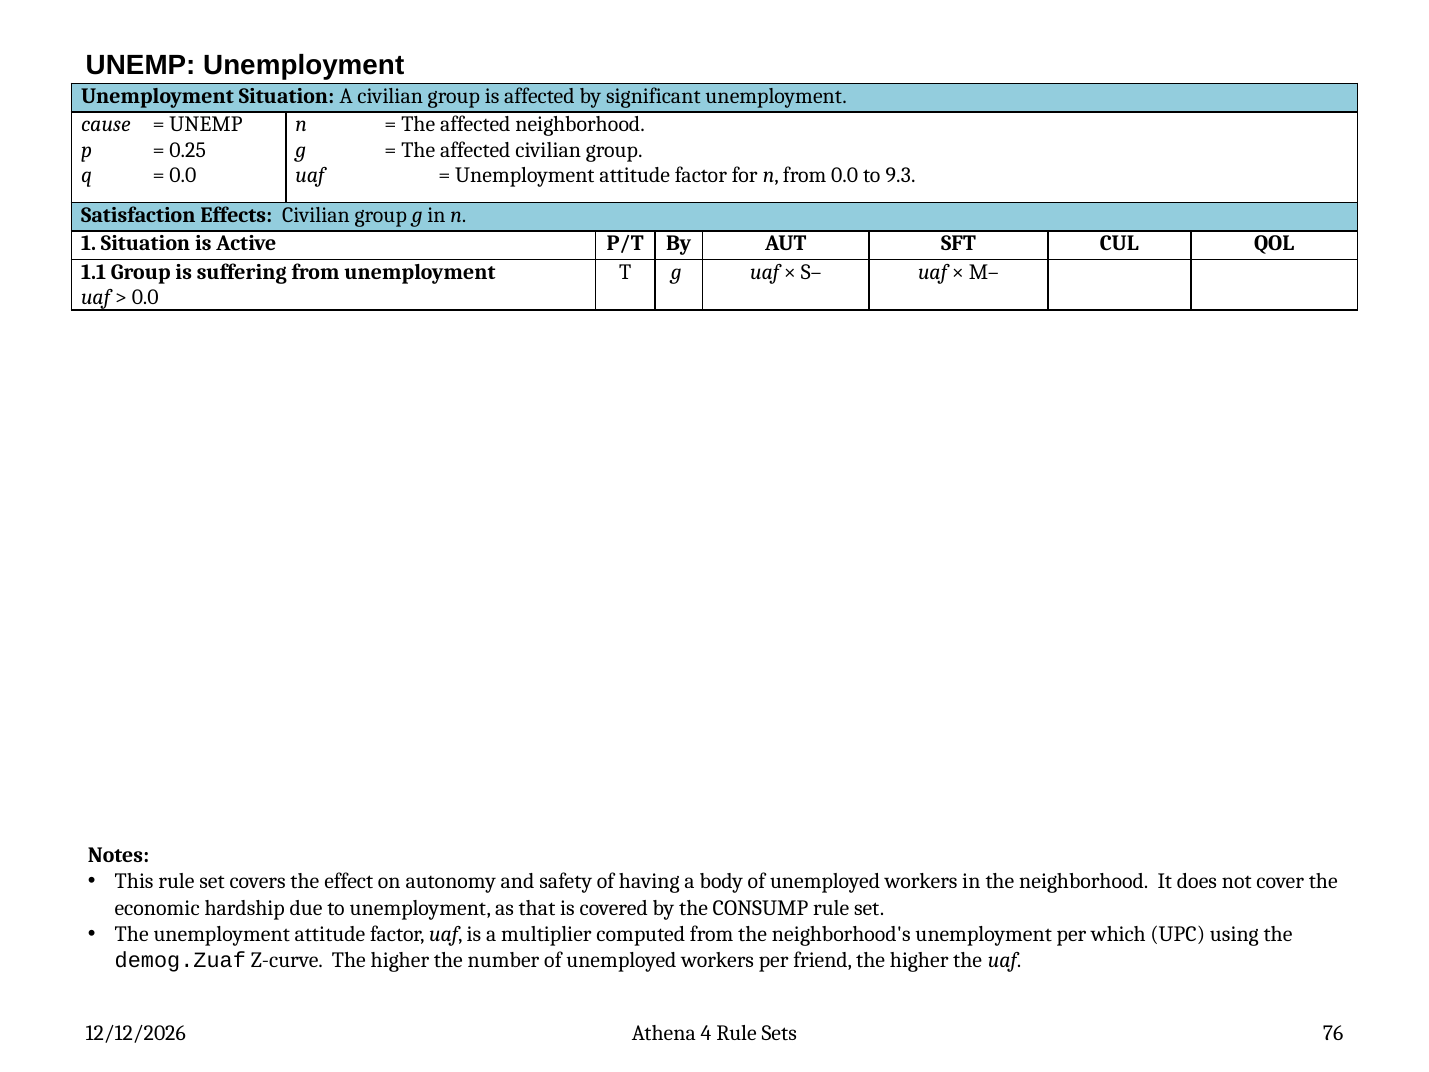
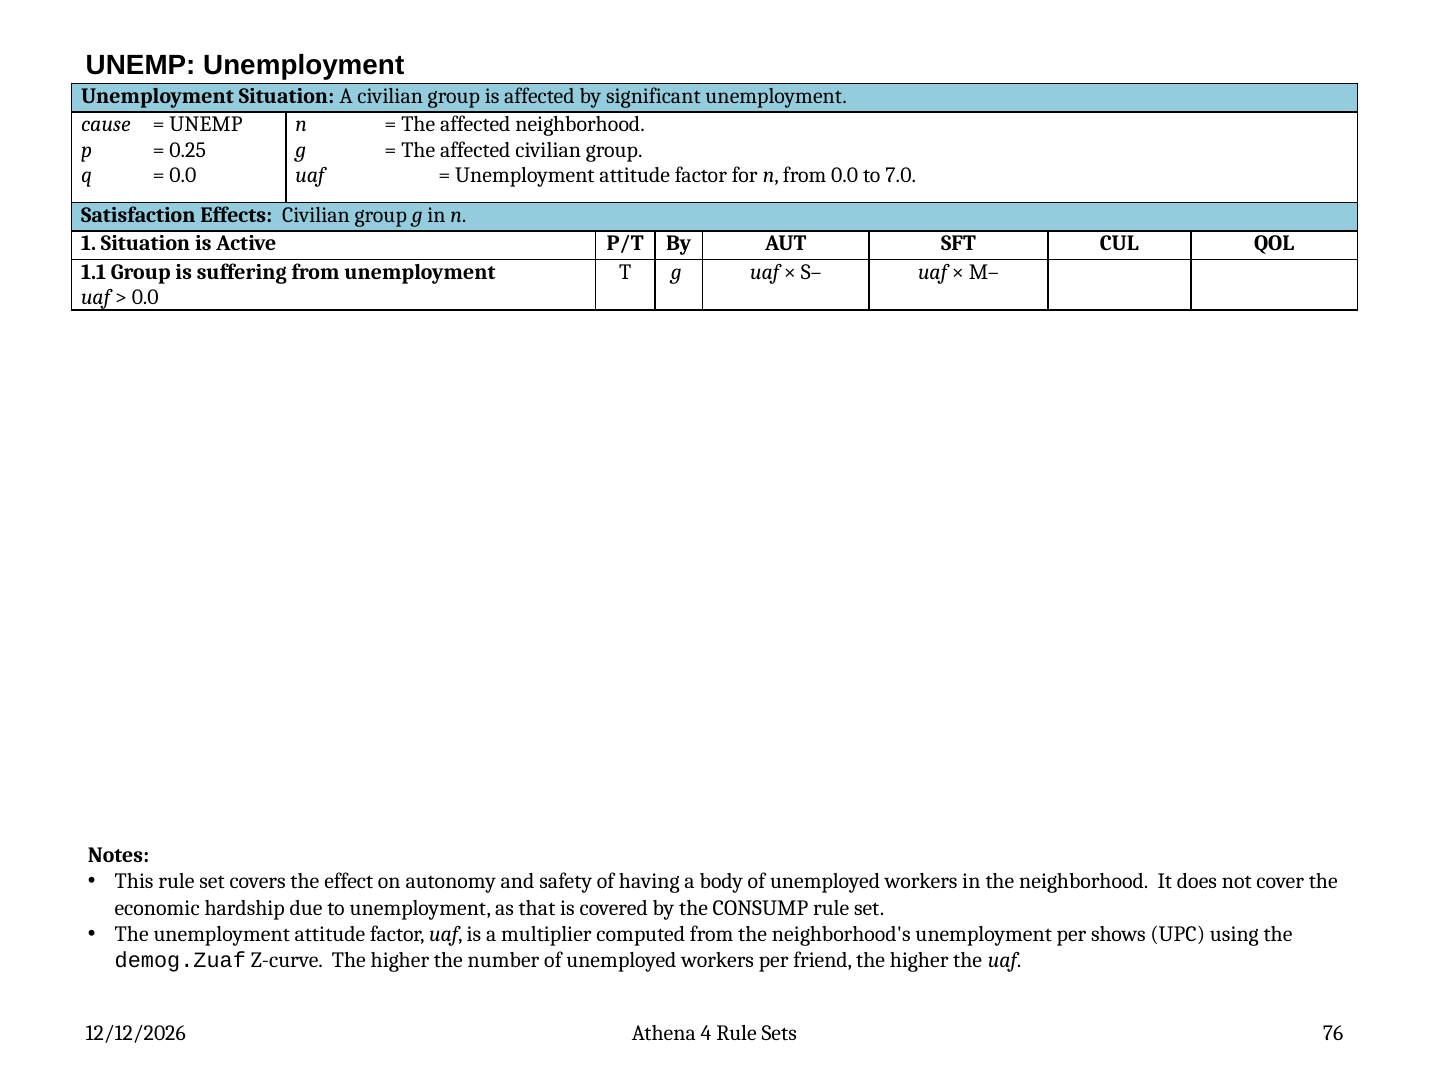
9.3: 9.3 -> 7.0
which: which -> shows
